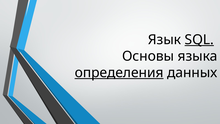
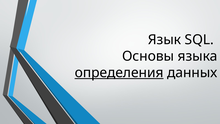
SQL underline: present -> none
